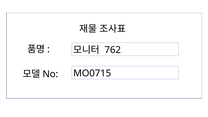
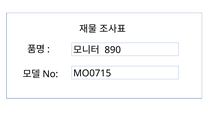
762: 762 -> 890
